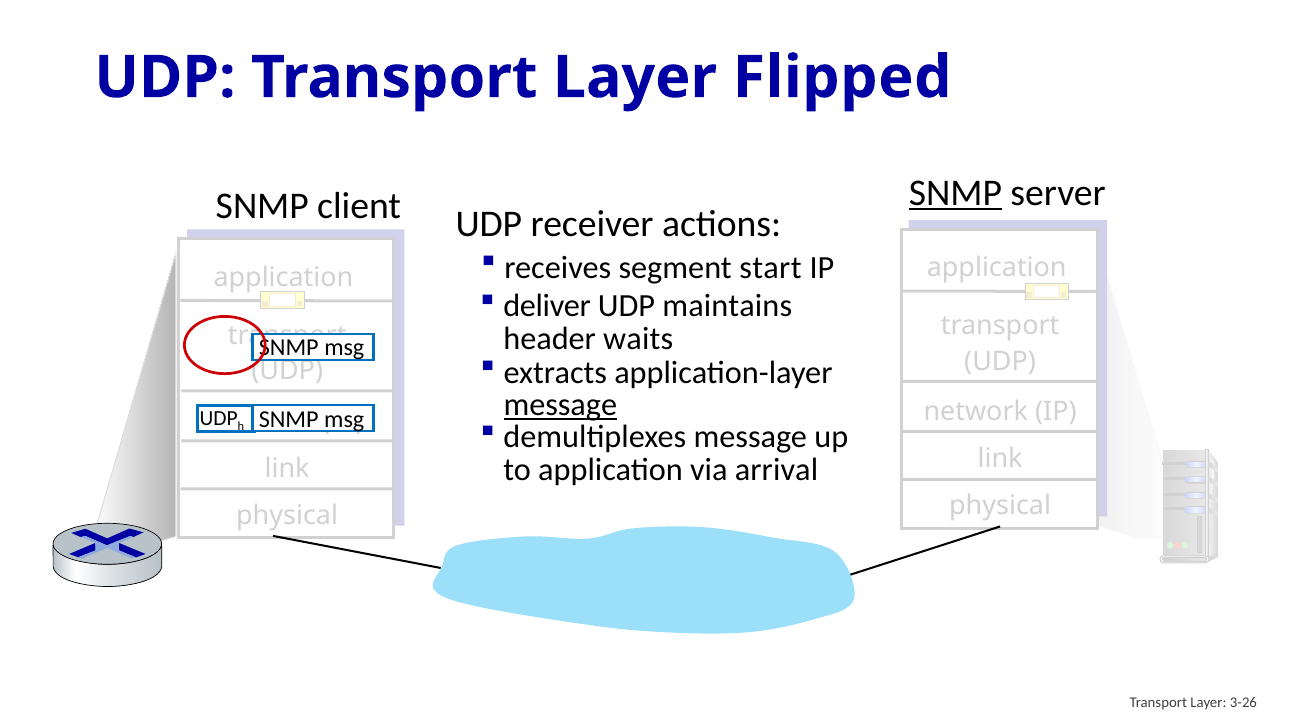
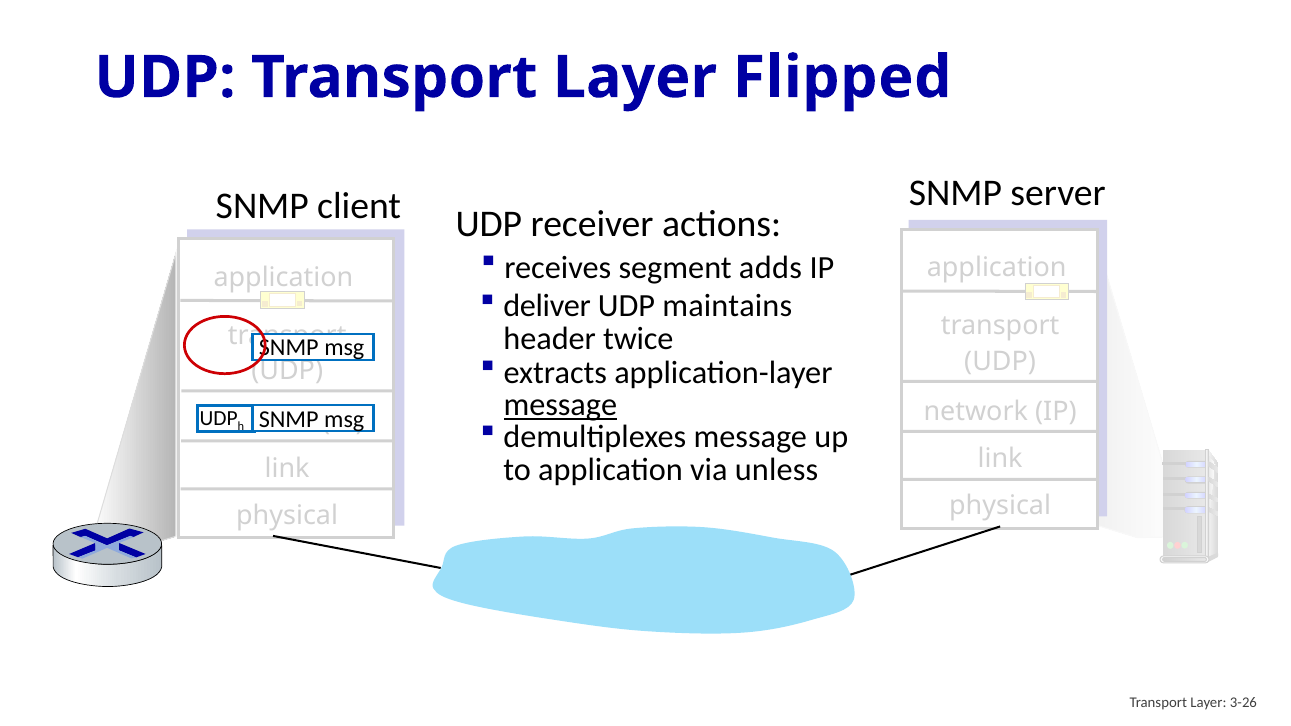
SNMP at (955, 193) underline: present -> none
start: start -> adds
waits: waits -> twice
arrival: arrival -> unless
